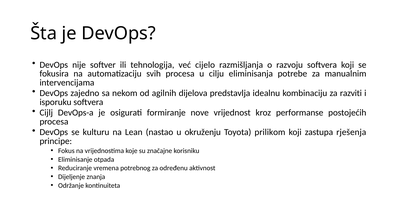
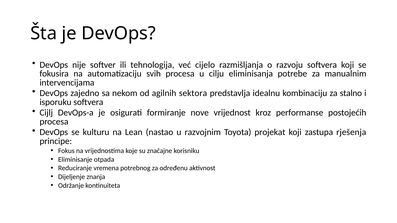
dijelova: dijelova -> sektora
razviti: razviti -> stalno
okruženju: okruženju -> razvojnim
prilikom: prilikom -> projekat
